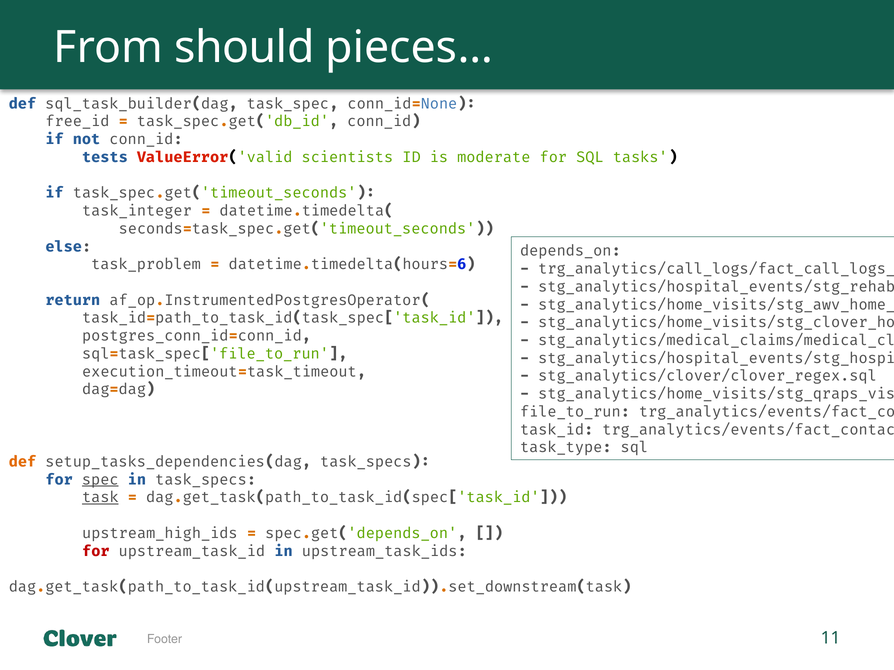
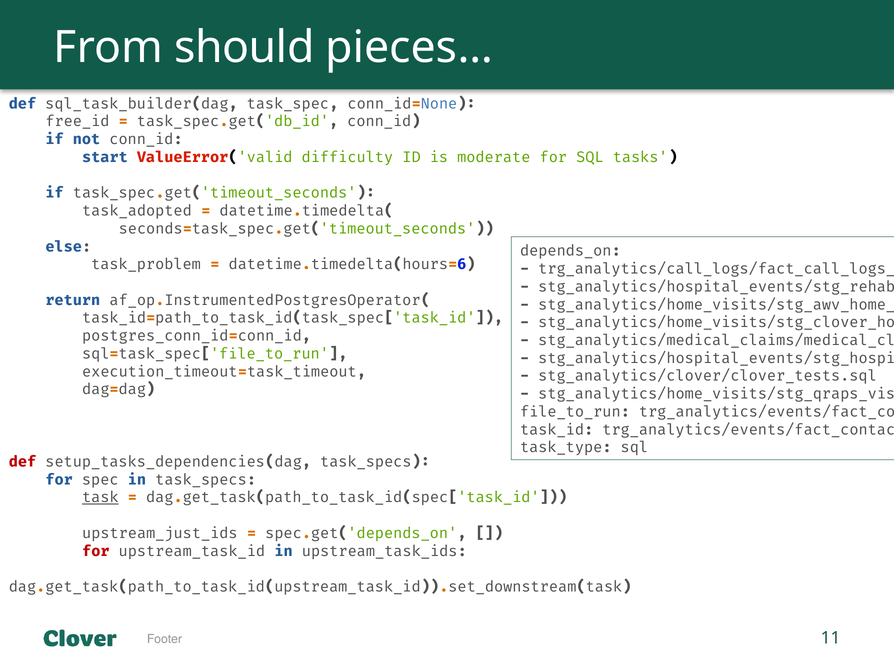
tests: tests -> start
scientists: scientists -> difficulty
task_integer: task_integer -> task_adopted
stg_analytics/clover/clover_regex.sql: stg_analytics/clover/clover_regex.sql -> stg_analytics/clover/clover_tests.sql
def at (23, 462) colour: orange -> red
spec underline: present -> none
upstream_high_ids: upstream_high_ids -> upstream_just_ids
